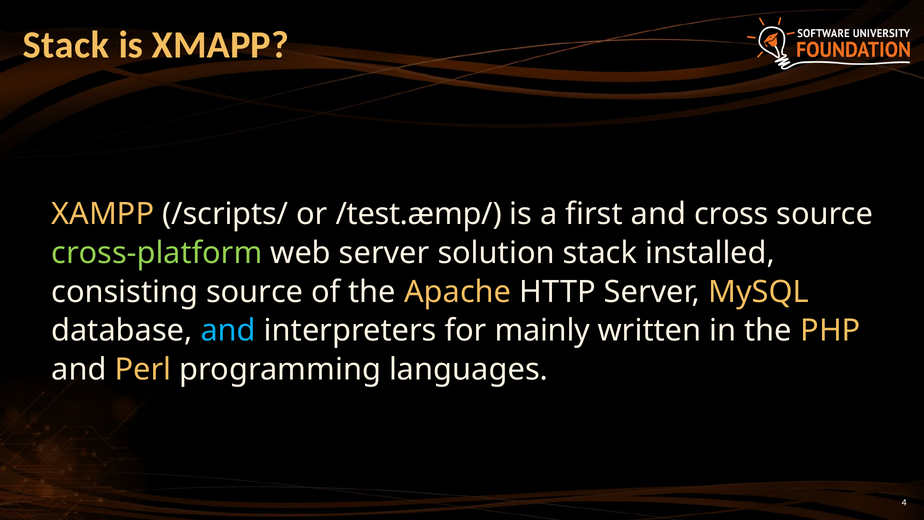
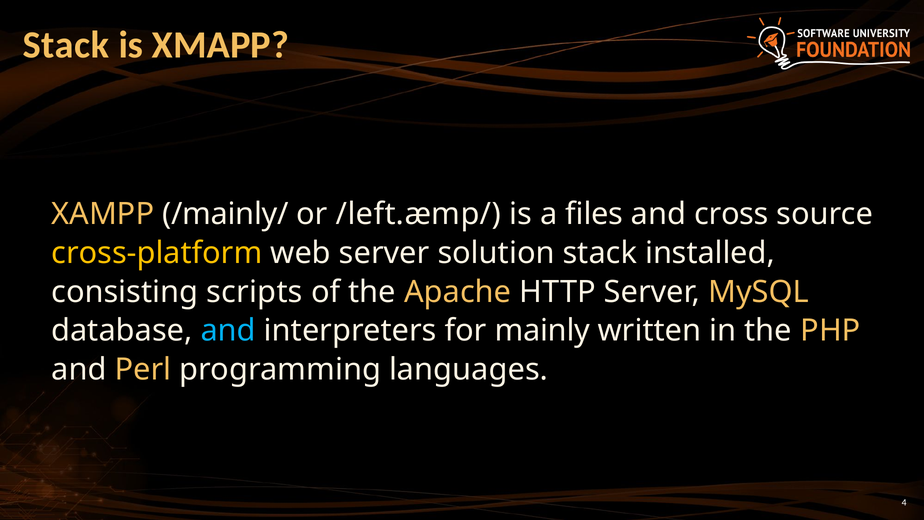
/scripts/: /scripts/ -> /mainly/
/test.æmp/: /test.æmp/ -> /left.æmp/
first: first -> files
cross-platform colour: light green -> yellow
consisting source: source -> scripts
